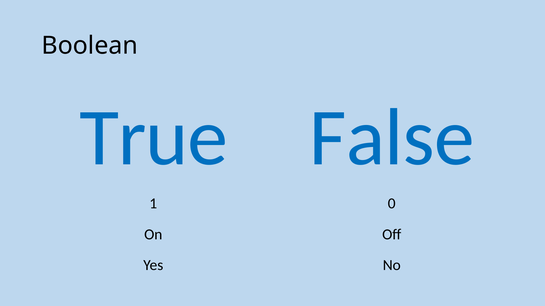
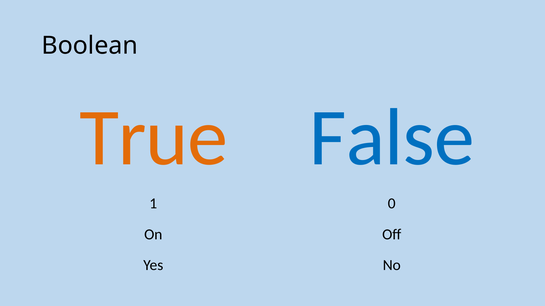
True colour: blue -> orange
